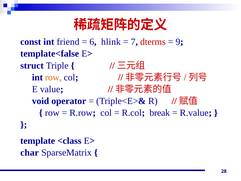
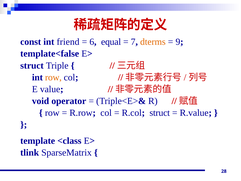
hlink: hlink -> equal
dterms colour: red -> orange
R.col break: break -> struct
char: char -> tlink
